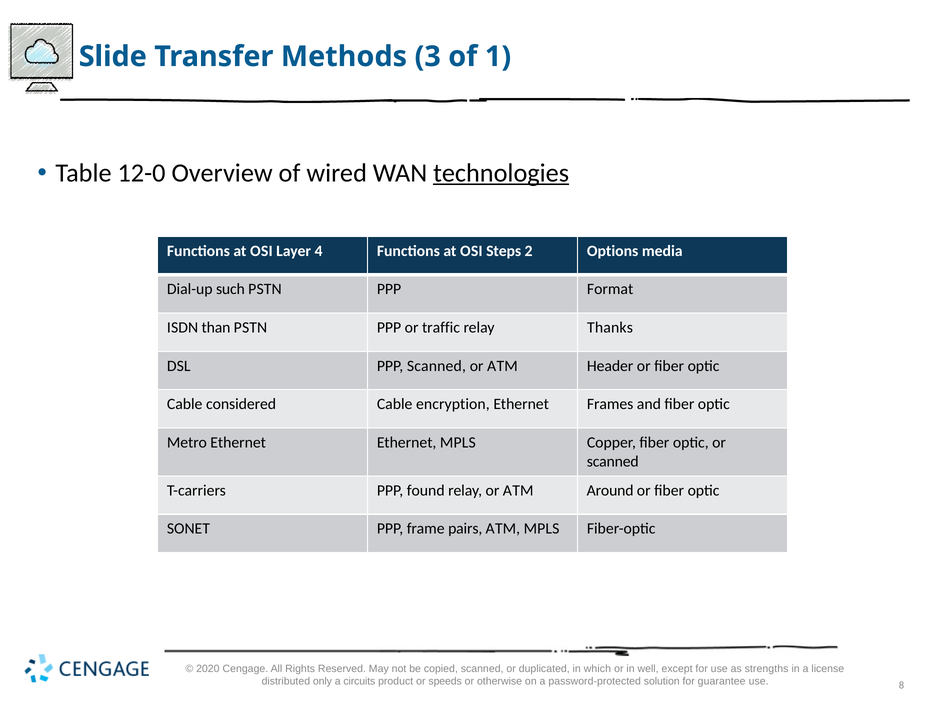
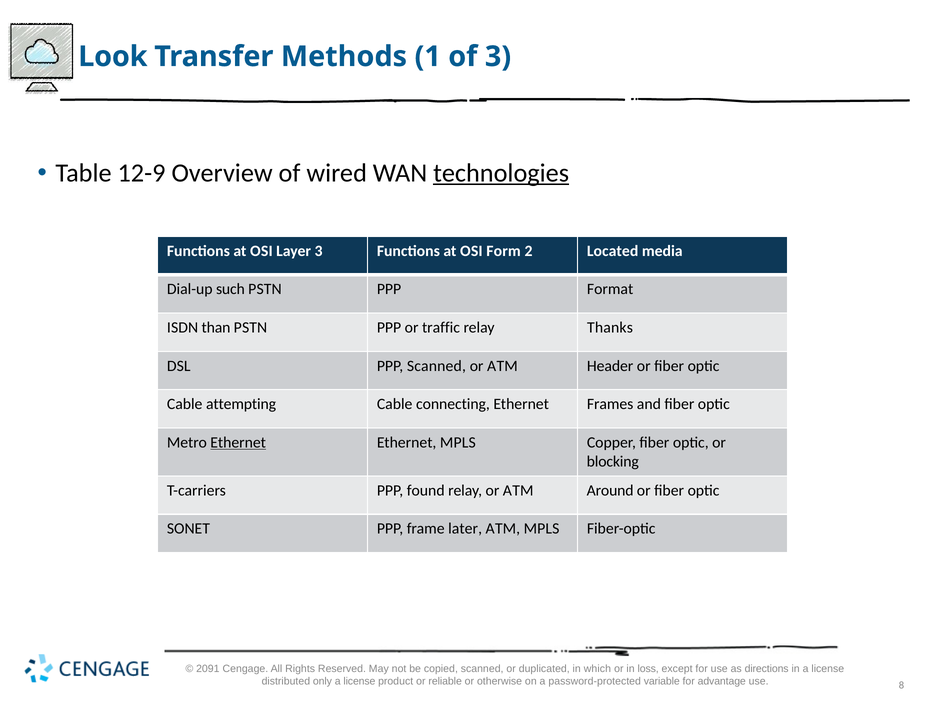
Slide: Slide -> Look
3: 3 -> 1
of 1: 1 -> 3
12-0: 12-0 -> 12-9
Layer 4: 4 -> 3
Steps: Steps -> Form
Options: Options -> Located
considered: considered -> attempting
encryption: encryption -> connecting
Ethernet at (238, 442) underline: none -> present
scanned at (613, 462): scanned -> blocking
pairs: pairs -> later
2020: 2020 -> 2091
well: well -> loss
strengths: strengths -> directions
circuits at (359, 681): circuits -> license
speeds: speeds -> reliable
solution: solution -> variable
guarantee: guarantee -> advantage
